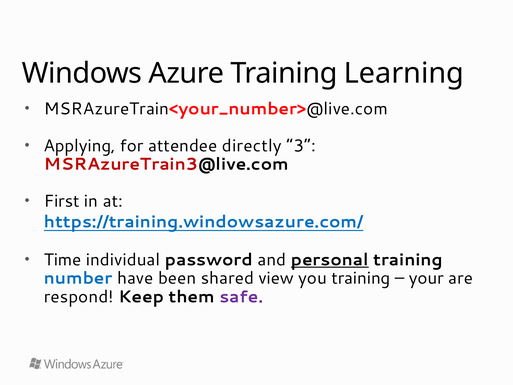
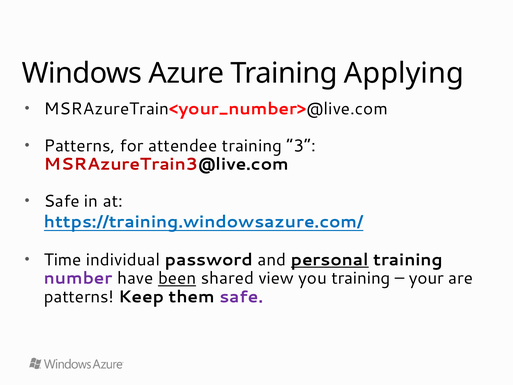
Learning: Learning -> Applying
Applying at (80, 146): Applying -> Patterns
attendee directly: directly -> training
First at (62, 201): First -> Safe
number colour: blue -> purple
been underline: none -> present
respond at (79, 297): respond -> patterns
